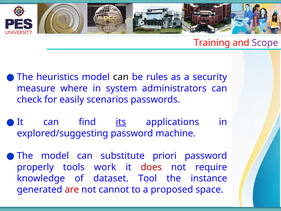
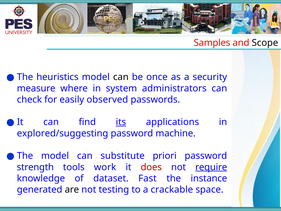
Training: Training -> Samples
Scope colour: purple -> black
rules: rules -> once
scenarios: scenarios -> observed
properly: properly -> strength
require underline: none -> present
Tool: Tool -> Fast
are colour: red -> black
cannot: cannot -> testing
proposed: proposed -> crackable
